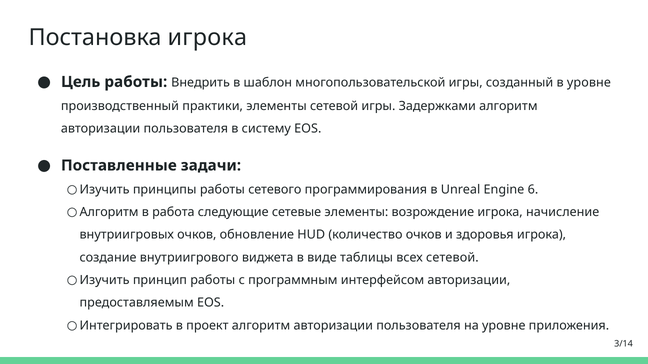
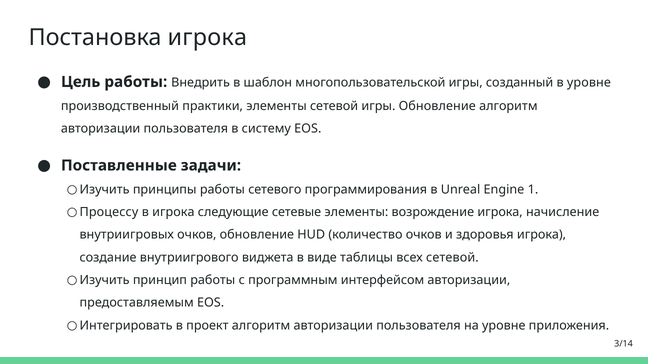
игры Задержками: Задержками -> Обновление
6: 6 -> 1
Алгоритм at (109, 212): Алгоритм -> Процессу
в работа: работа -> игрока
